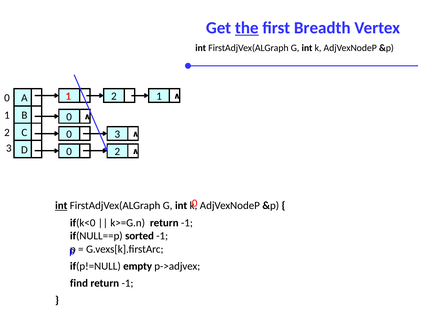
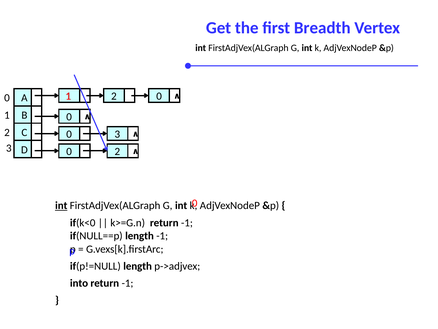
the underline: present -> none
2 1: 1 -> 0
if(NULL==p sorted: sorted -> length
if(p!=NULL empty: empty -> length
find: find -> into
